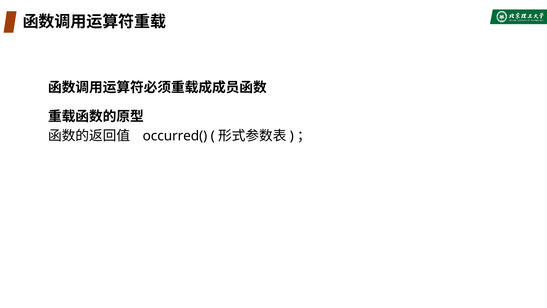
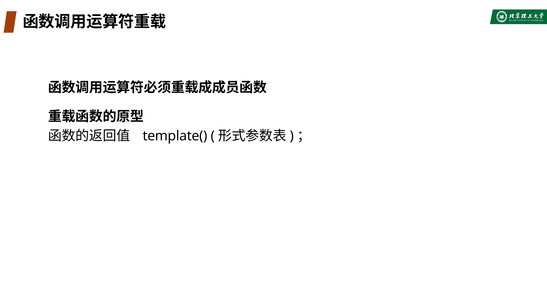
occurred(: occurred( -> template(
